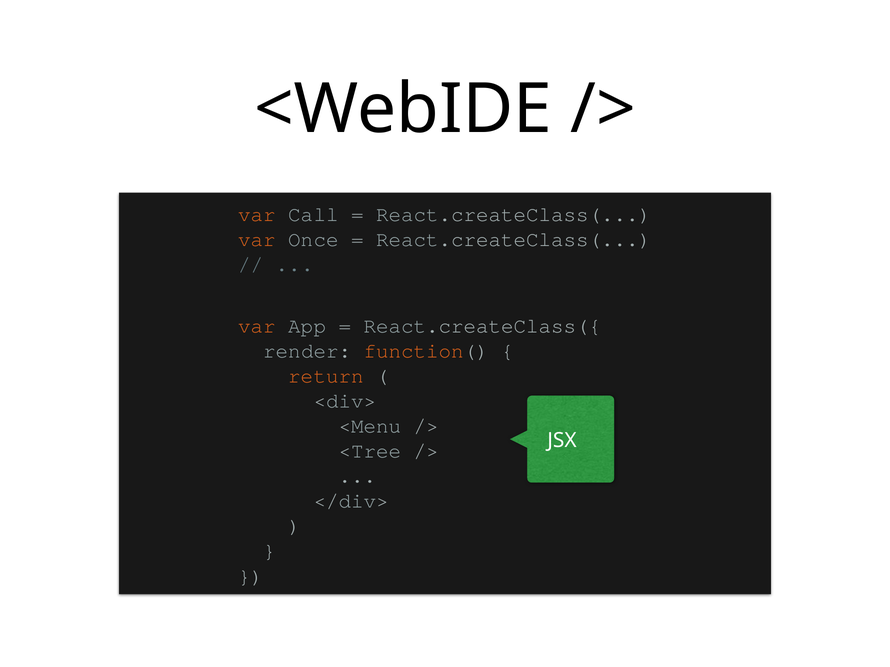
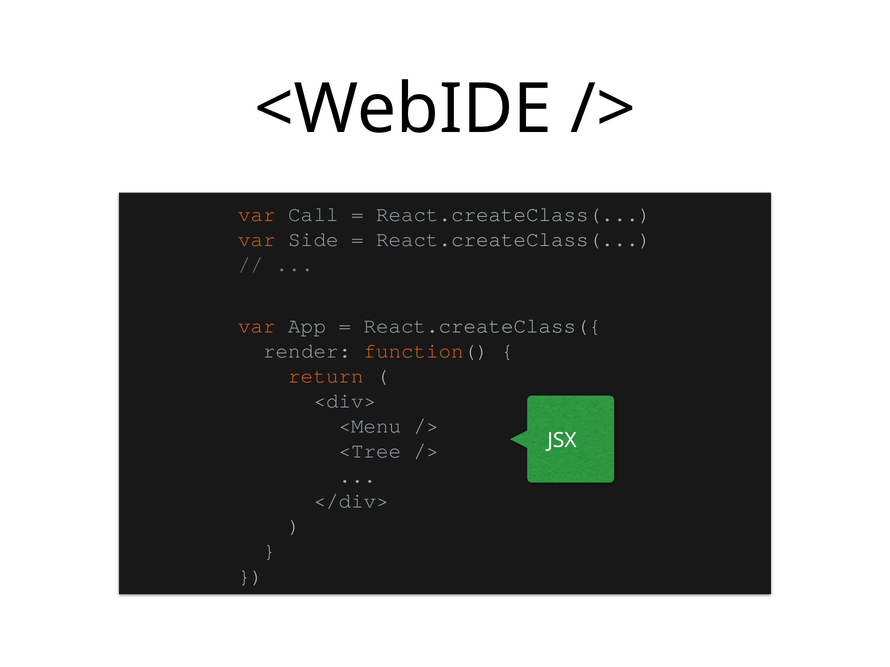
Once: Once -> Side
